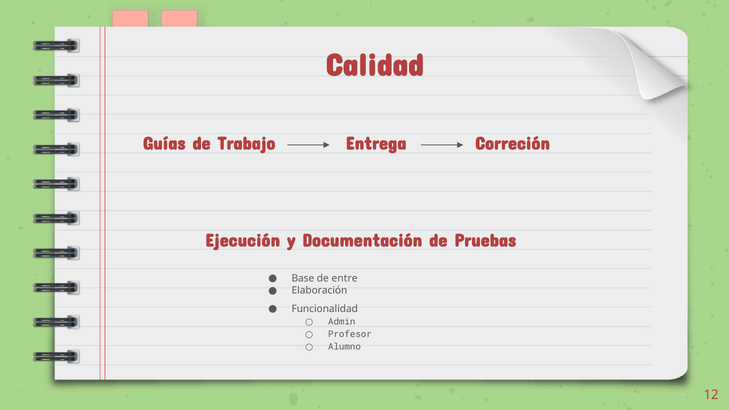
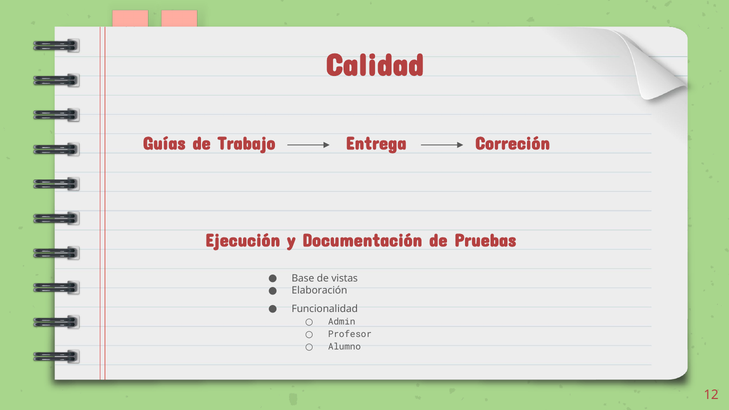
entre: entre -> vistas
